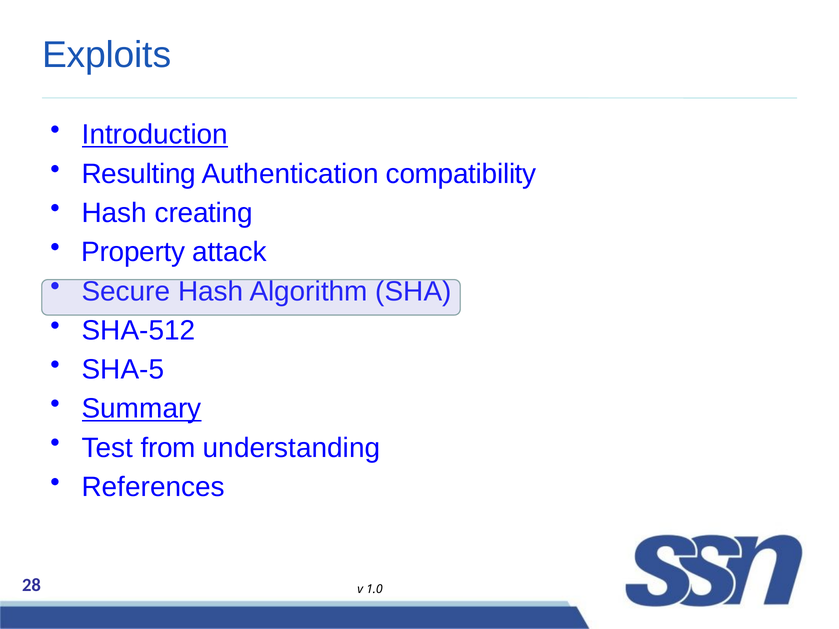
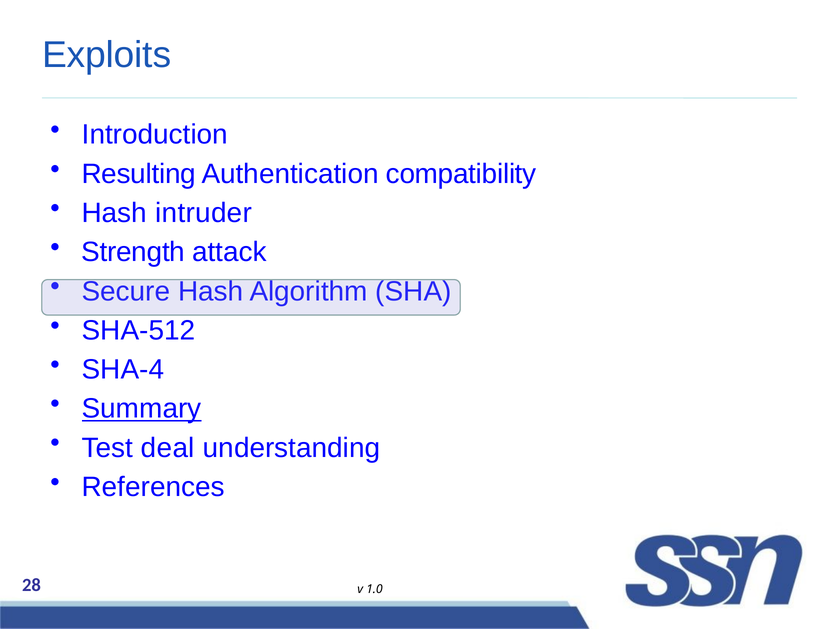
Introduction underline: present -> none
creating: creating -> intruder
Property: Property -> Strength
SHA-5: SHA-5 -> SHA-4
from: from -> deal
